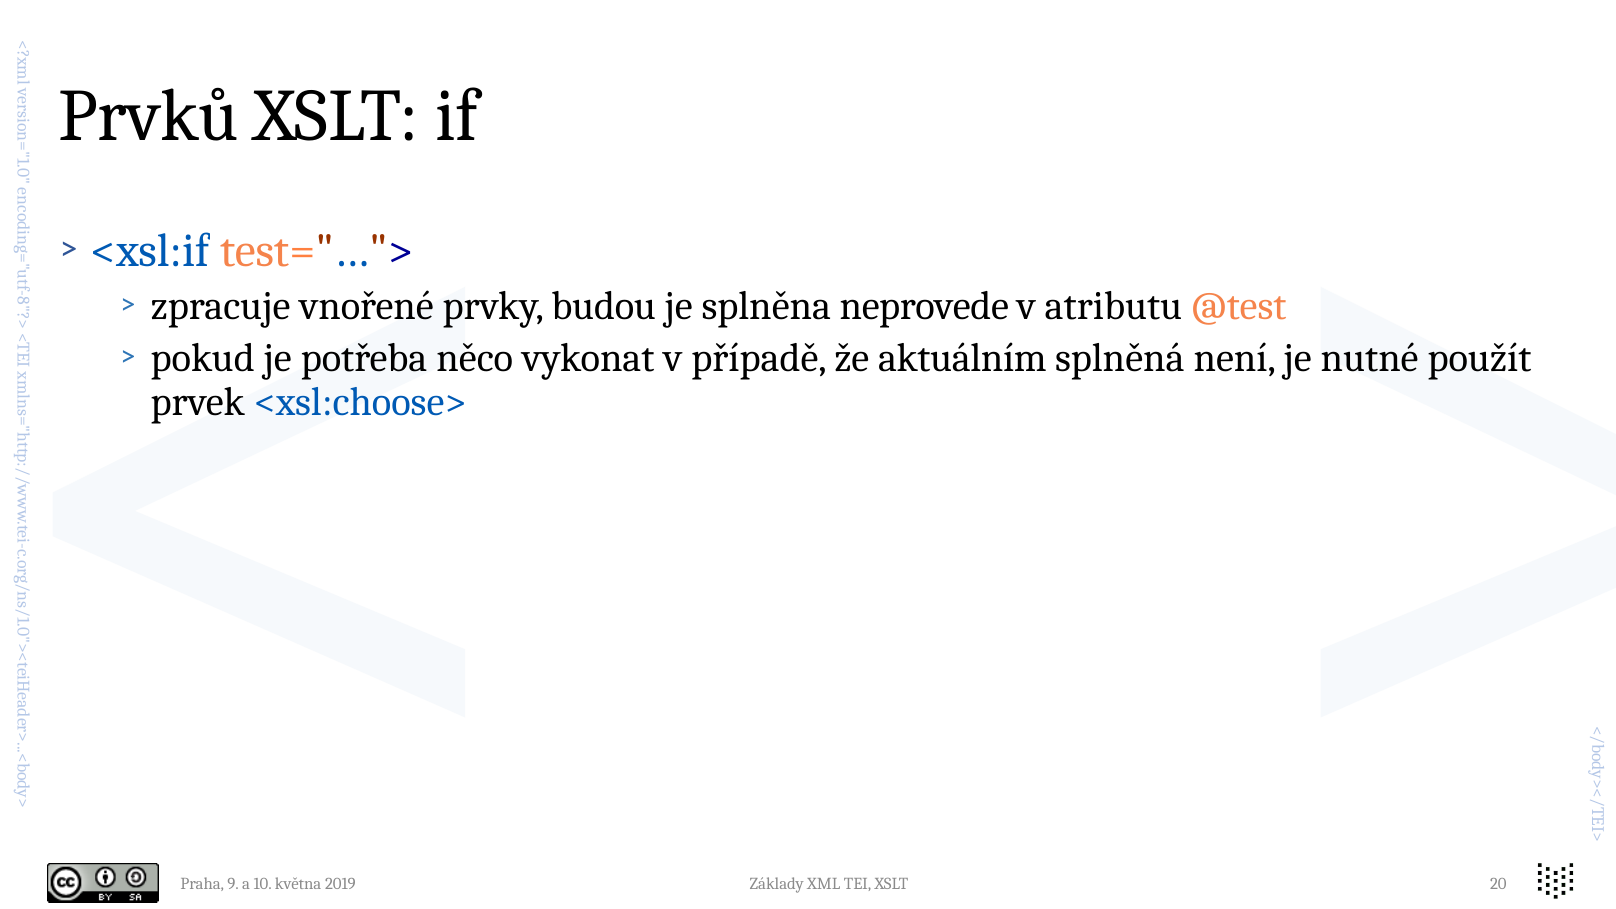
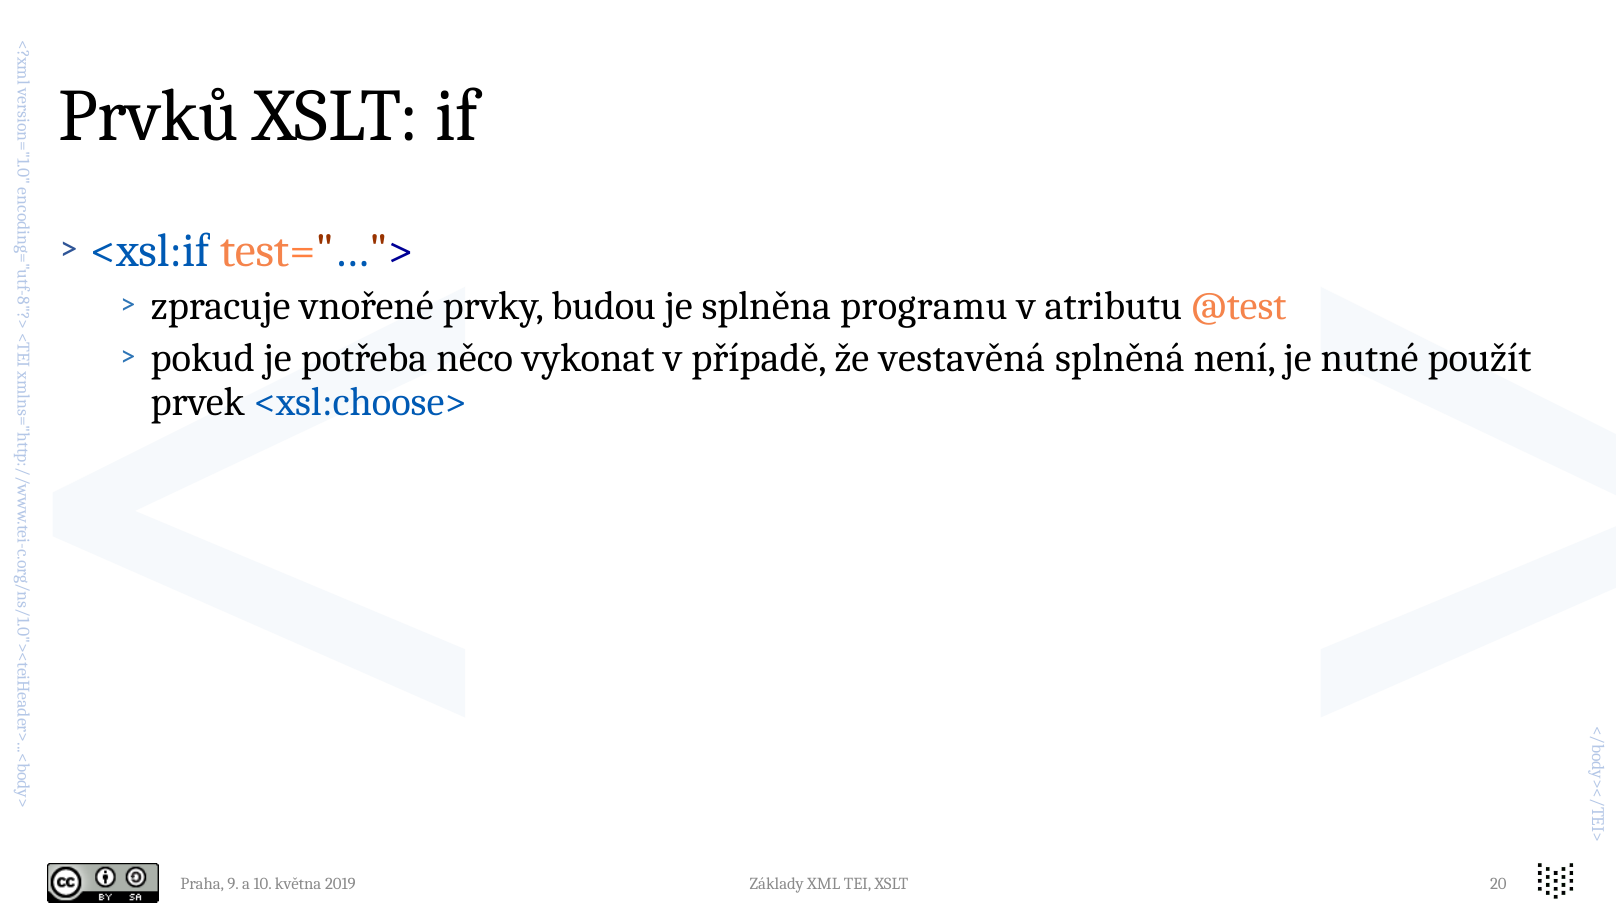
neprovede: neprovede -> programu
aktuálním: aktuálním -> vestavěná
